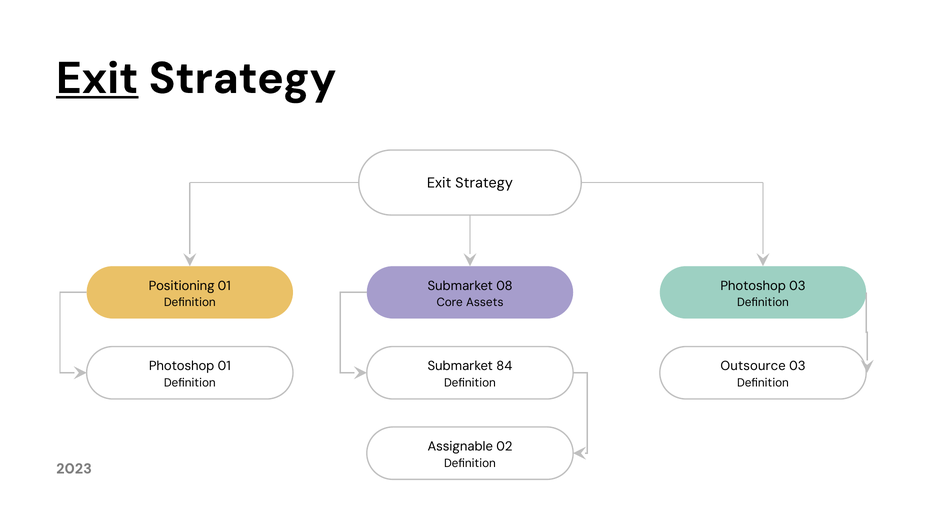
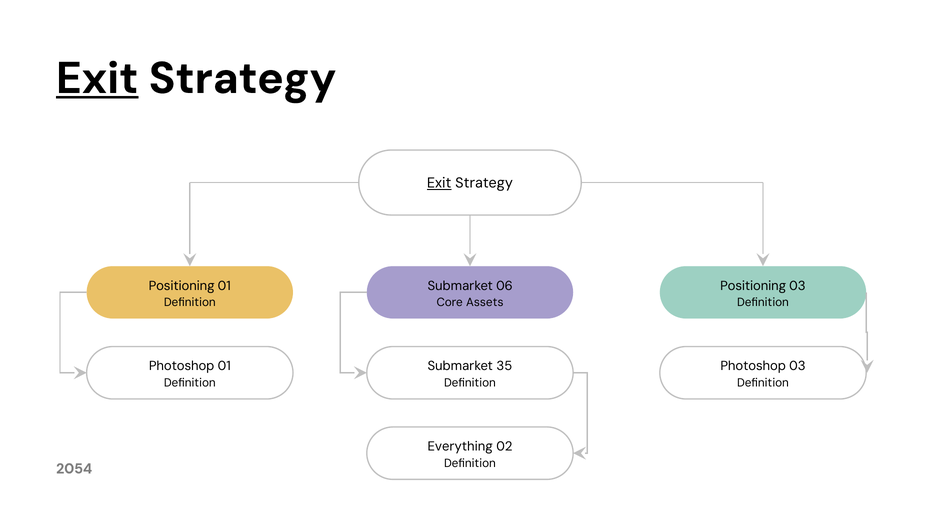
Exit at (439, 183) underline: none -> present
08: 08 -> 06
Photoshop at (753, 286): Photoshop -> Positioning
84: 84 -> 35
Outsource at (753, 366): Outsource -> Photoshop
Assignable: Assignable -> Everything
2023: 2023 -> 2054
